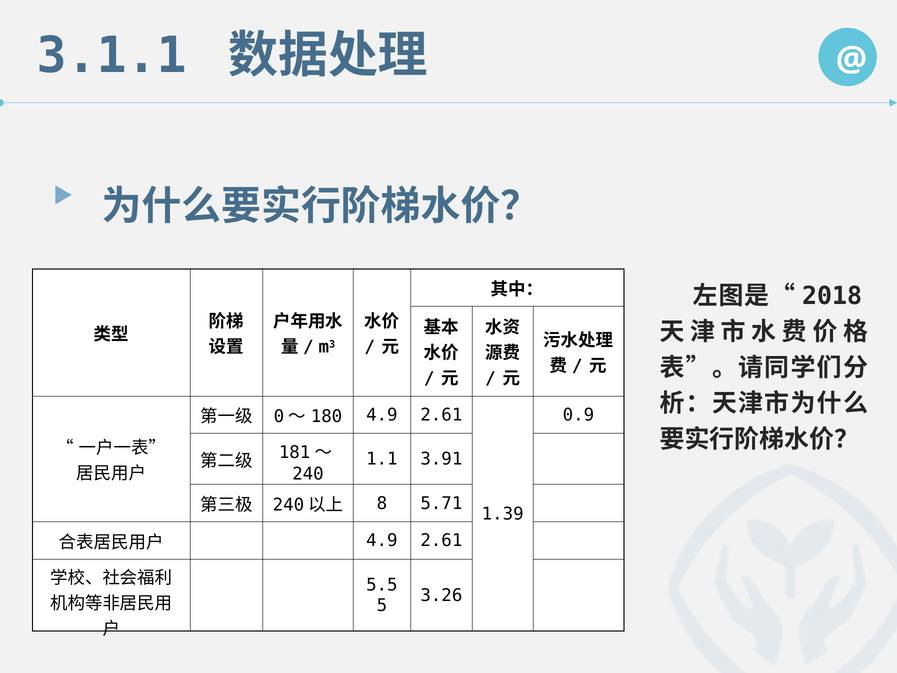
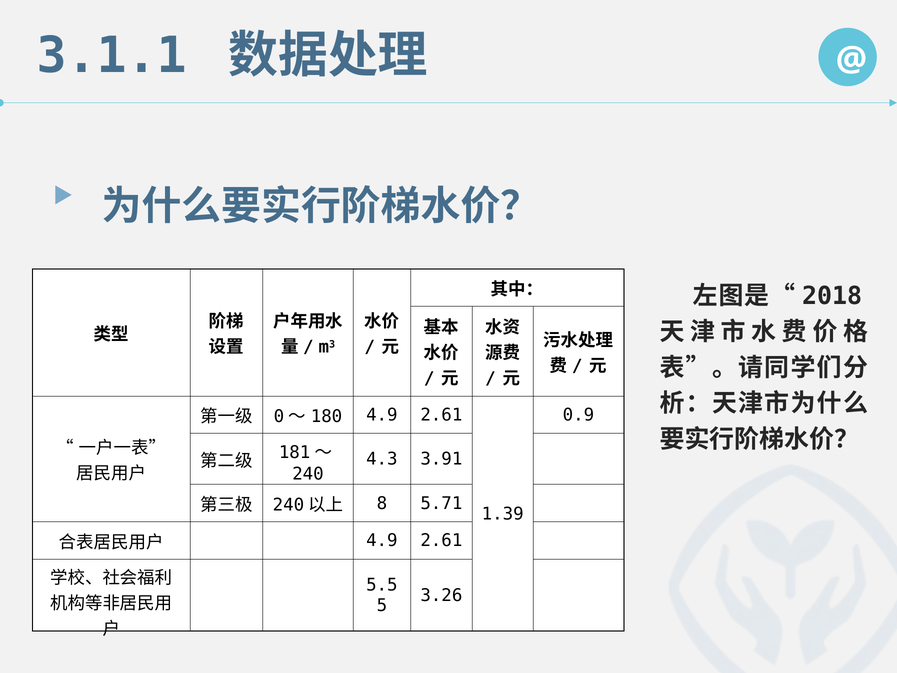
1.1: 1.1 -> 4.3
